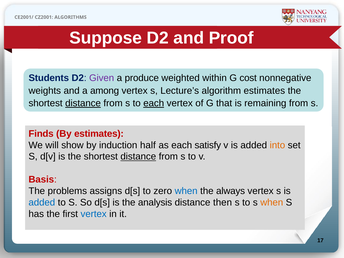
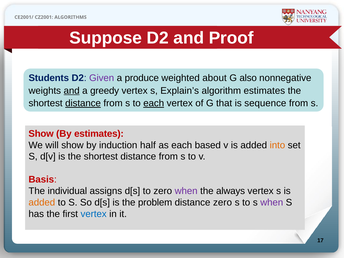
within: within -> about
cost: cost -> also
and at (72, 91) underline: none -> present
among: among -> greedy
Lecture’s: Lecture’s -> Explain’s
remaining: remaining -> sequence
Finds at (41, 134): Finds -> Show
satisfy: satisfy -> based
distance at (138, 157) underline: present -> none
problems: problems -> individual
when at (186, 191) colour: blue -> purple
added at (42, 202) colour: blue -> orange
analysis: analysis -> problem
distance then: then -> zero
when at (272, 202) colour: orange -> purple
